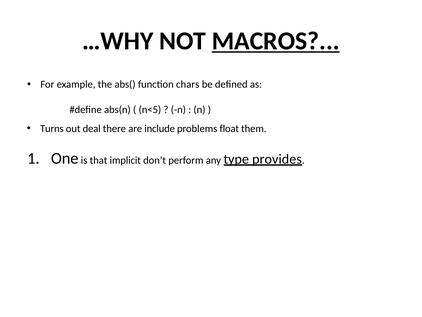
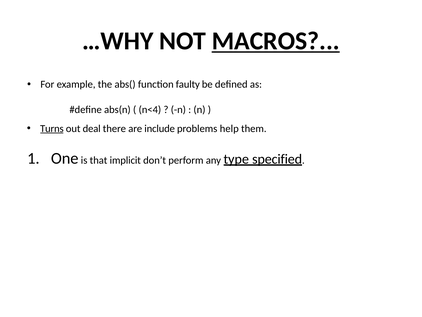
chars: chars -> faulty
n<5: n<5 -> n<4
Turns underline: none -> present
float: float -> help
provides: provides -> specified
